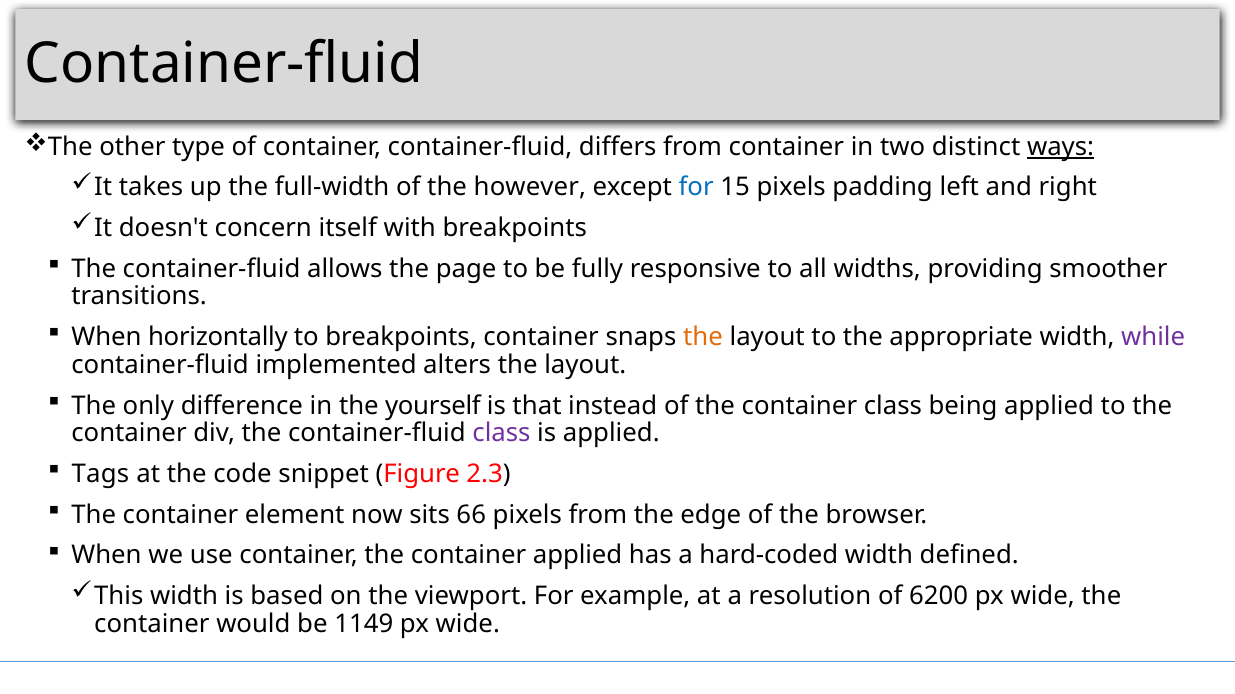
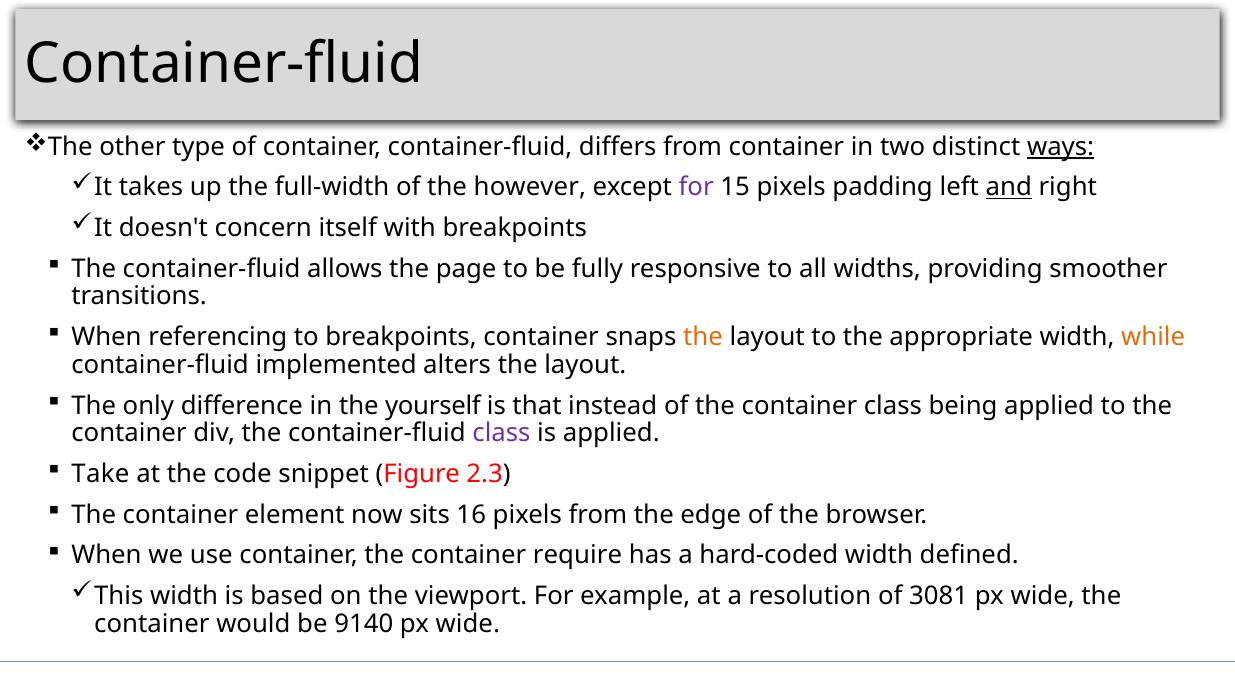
for at (696, 188) colour: blue -> purple
and underline: none -> present
horizontally: horizontally -> referencing
while colour: purple -> orange
Tags: Tags -> Take
66: 66 -> 16
container applied: applied -> require
6200: 6200 -> 3081
1149: 1149 -> 9140
